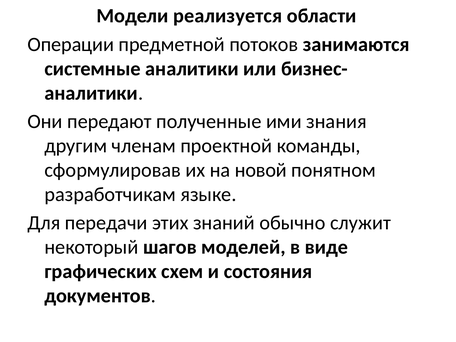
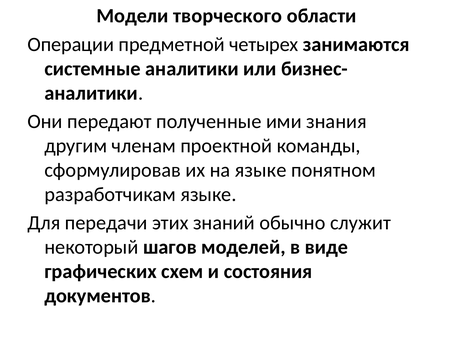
реализуется: реализуется -> творческого
потоков: потоков -> четырех
на новой: новой -> языке
